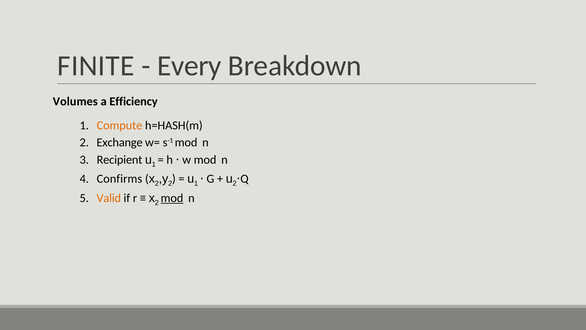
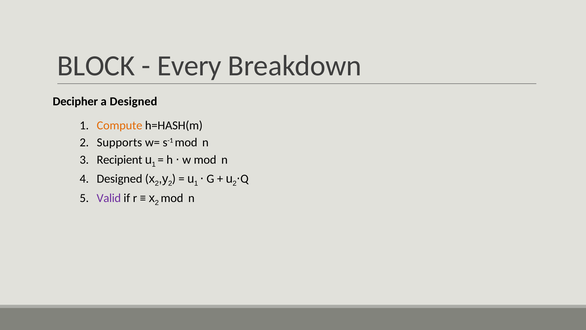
FINITE: FINITE -> BLOCK
Volumes: Volumes -> Decipher
a Efficiency: Efficiency -> Designed
Exchange: Exchange -> Supports
Confirms at (119, 179): Confirms -> Designed
Valid colour: orange -> purple
mod at (172, 198) underline: present -> none
